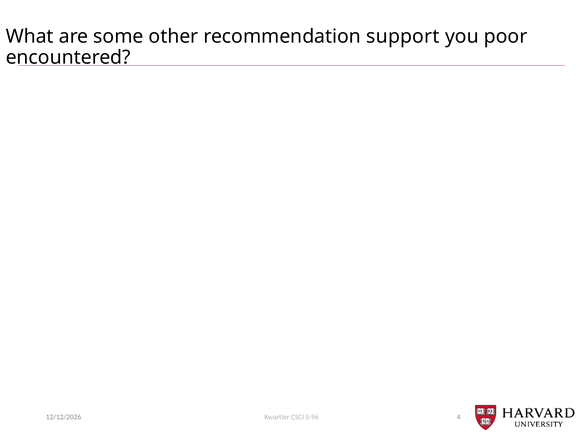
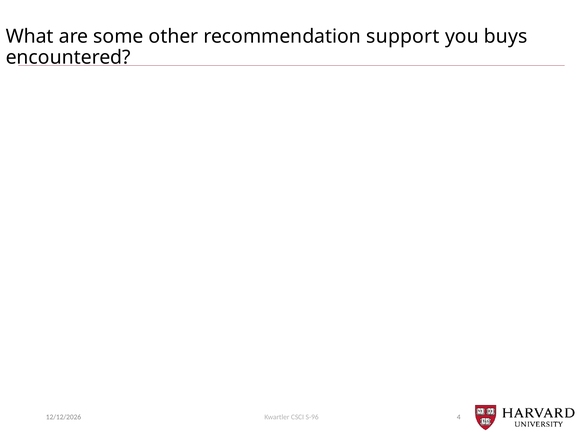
poor: poor -> buys
